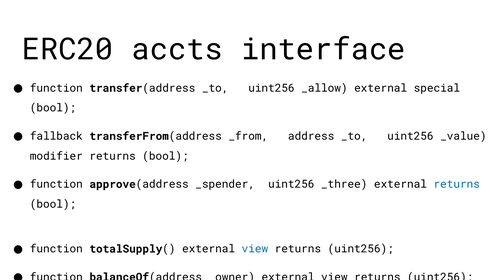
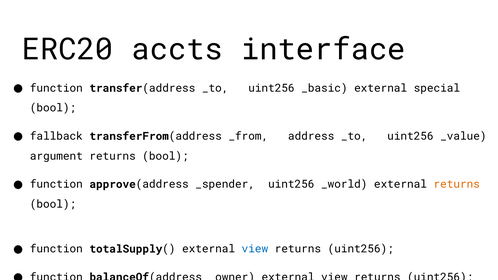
_allow: _allow -> _basic
modifier: modifier -> argument
_three: _three -> _world
returns at (457, 184) colour: blue -> orange
